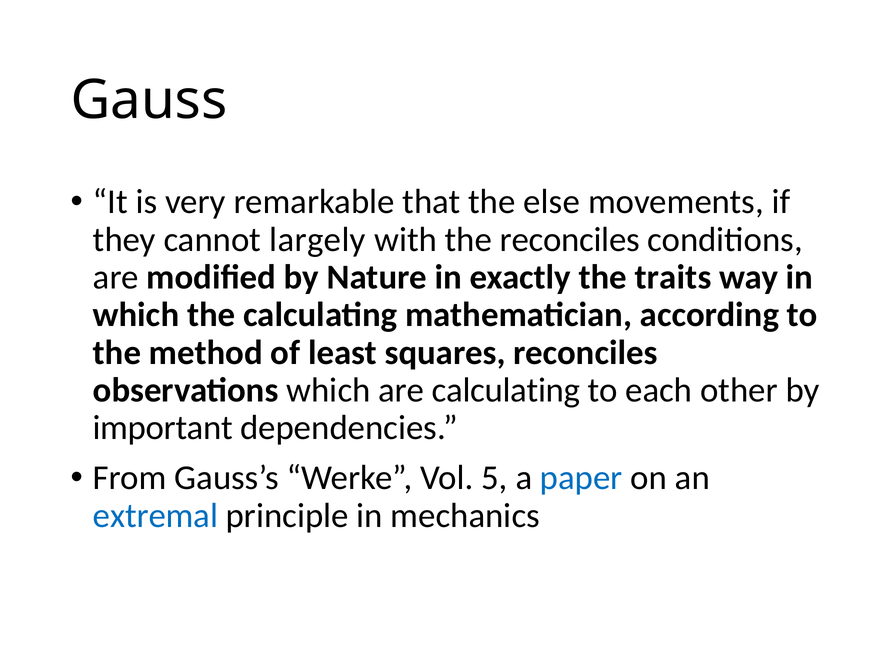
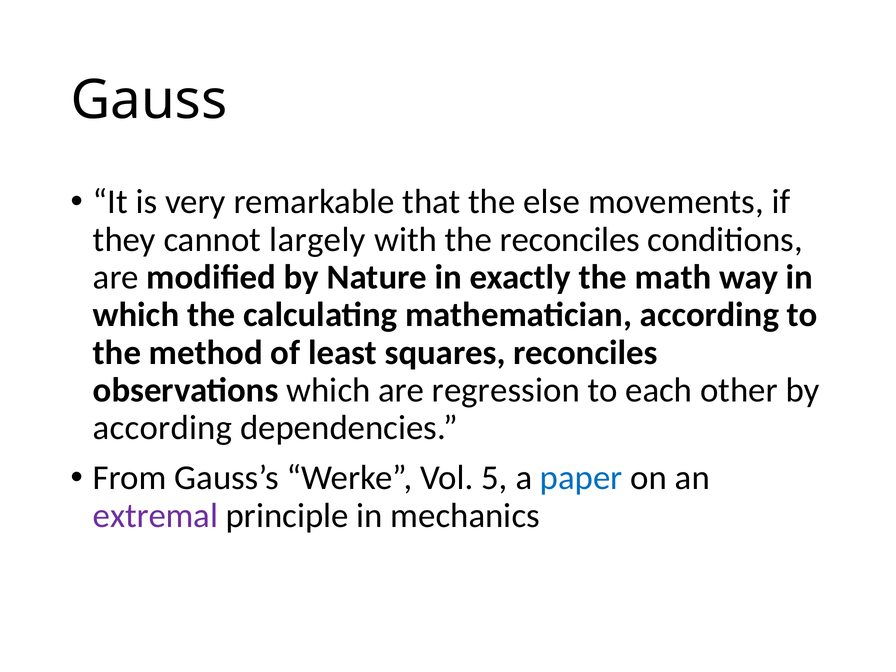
traits: traits -> math
are calculating: calculating -> regression
important at (163, 428): important -> according
extremal colour: blue -> purple
